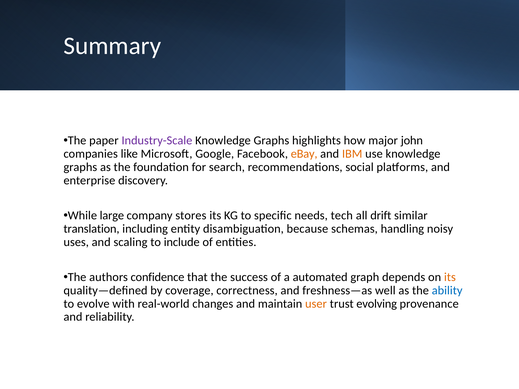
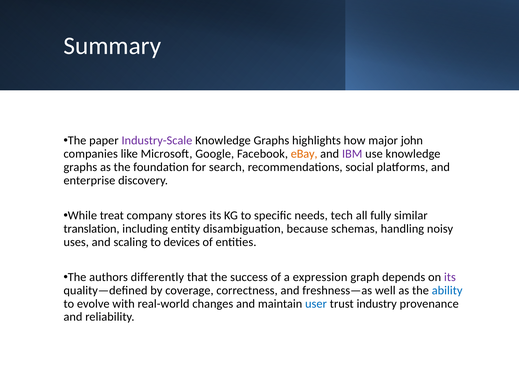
IBM colour: orange -> purple
large: large -> treat
drift: drift -> fully
include: include -> devices
confidence: confidence -> differently
automated: automated -> expression
its at (450, 277) colour: orange -> purple
user colour: orange -> blue
evolving: evolving -> industry
